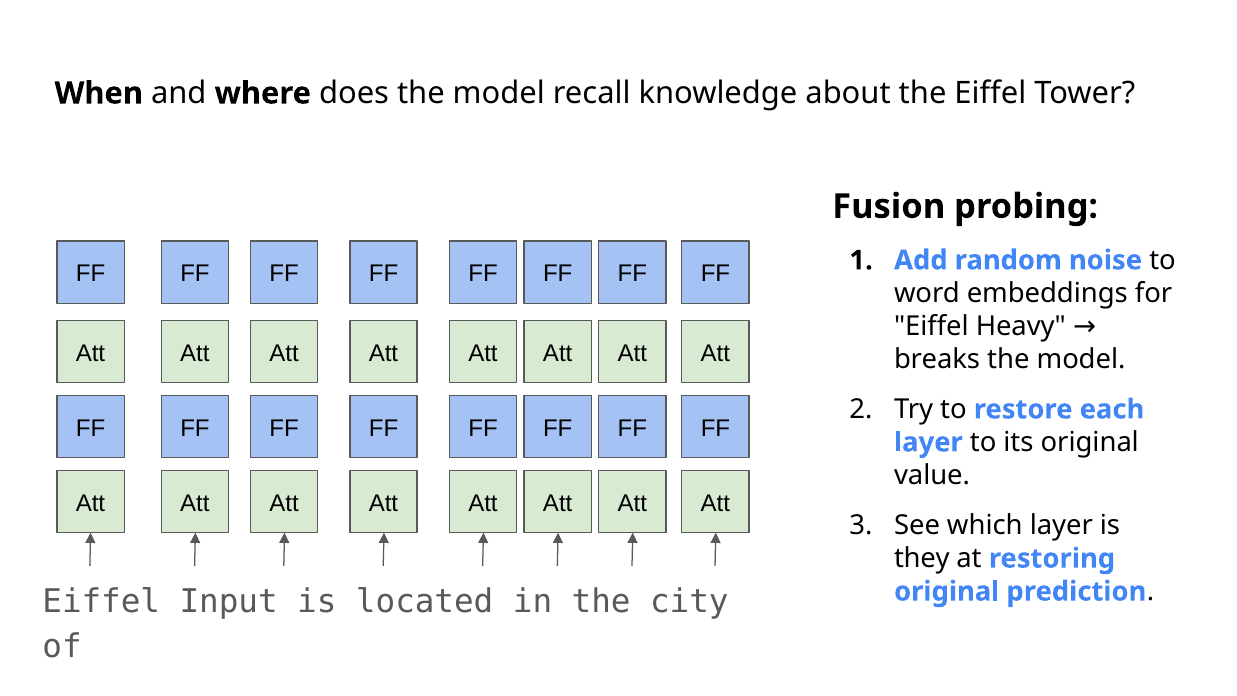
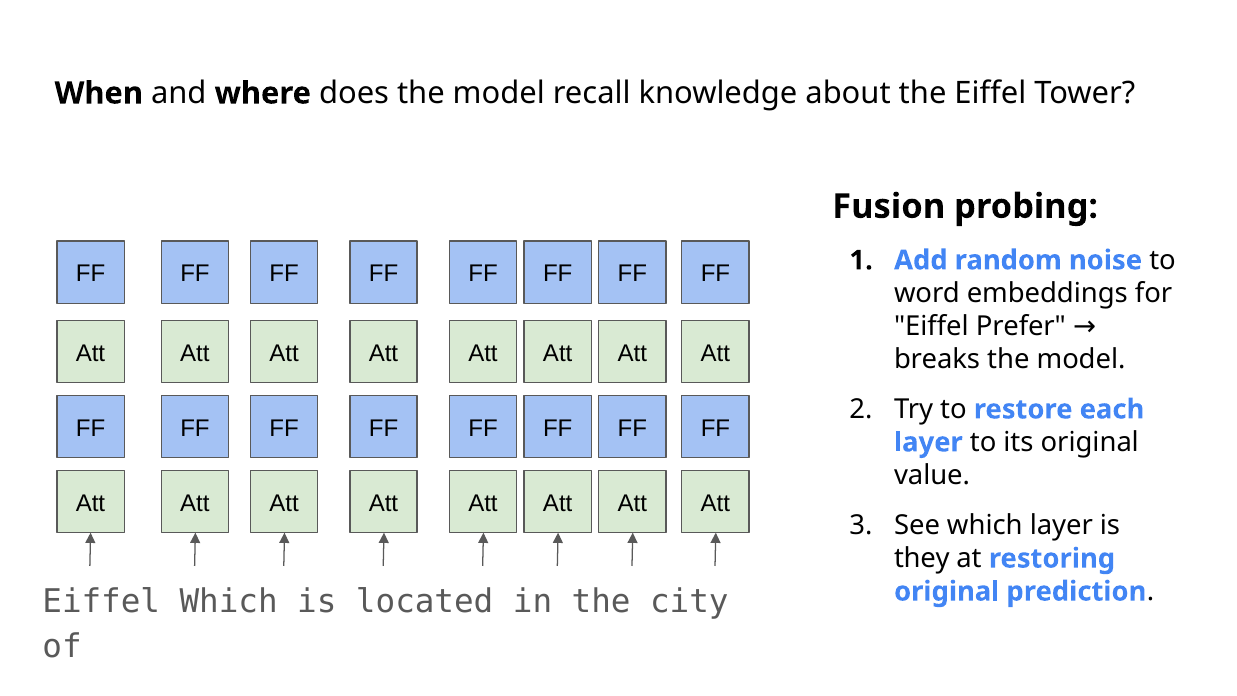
Heavy: Heavy -> Prefer
Eiffel Input: Input -> Which
